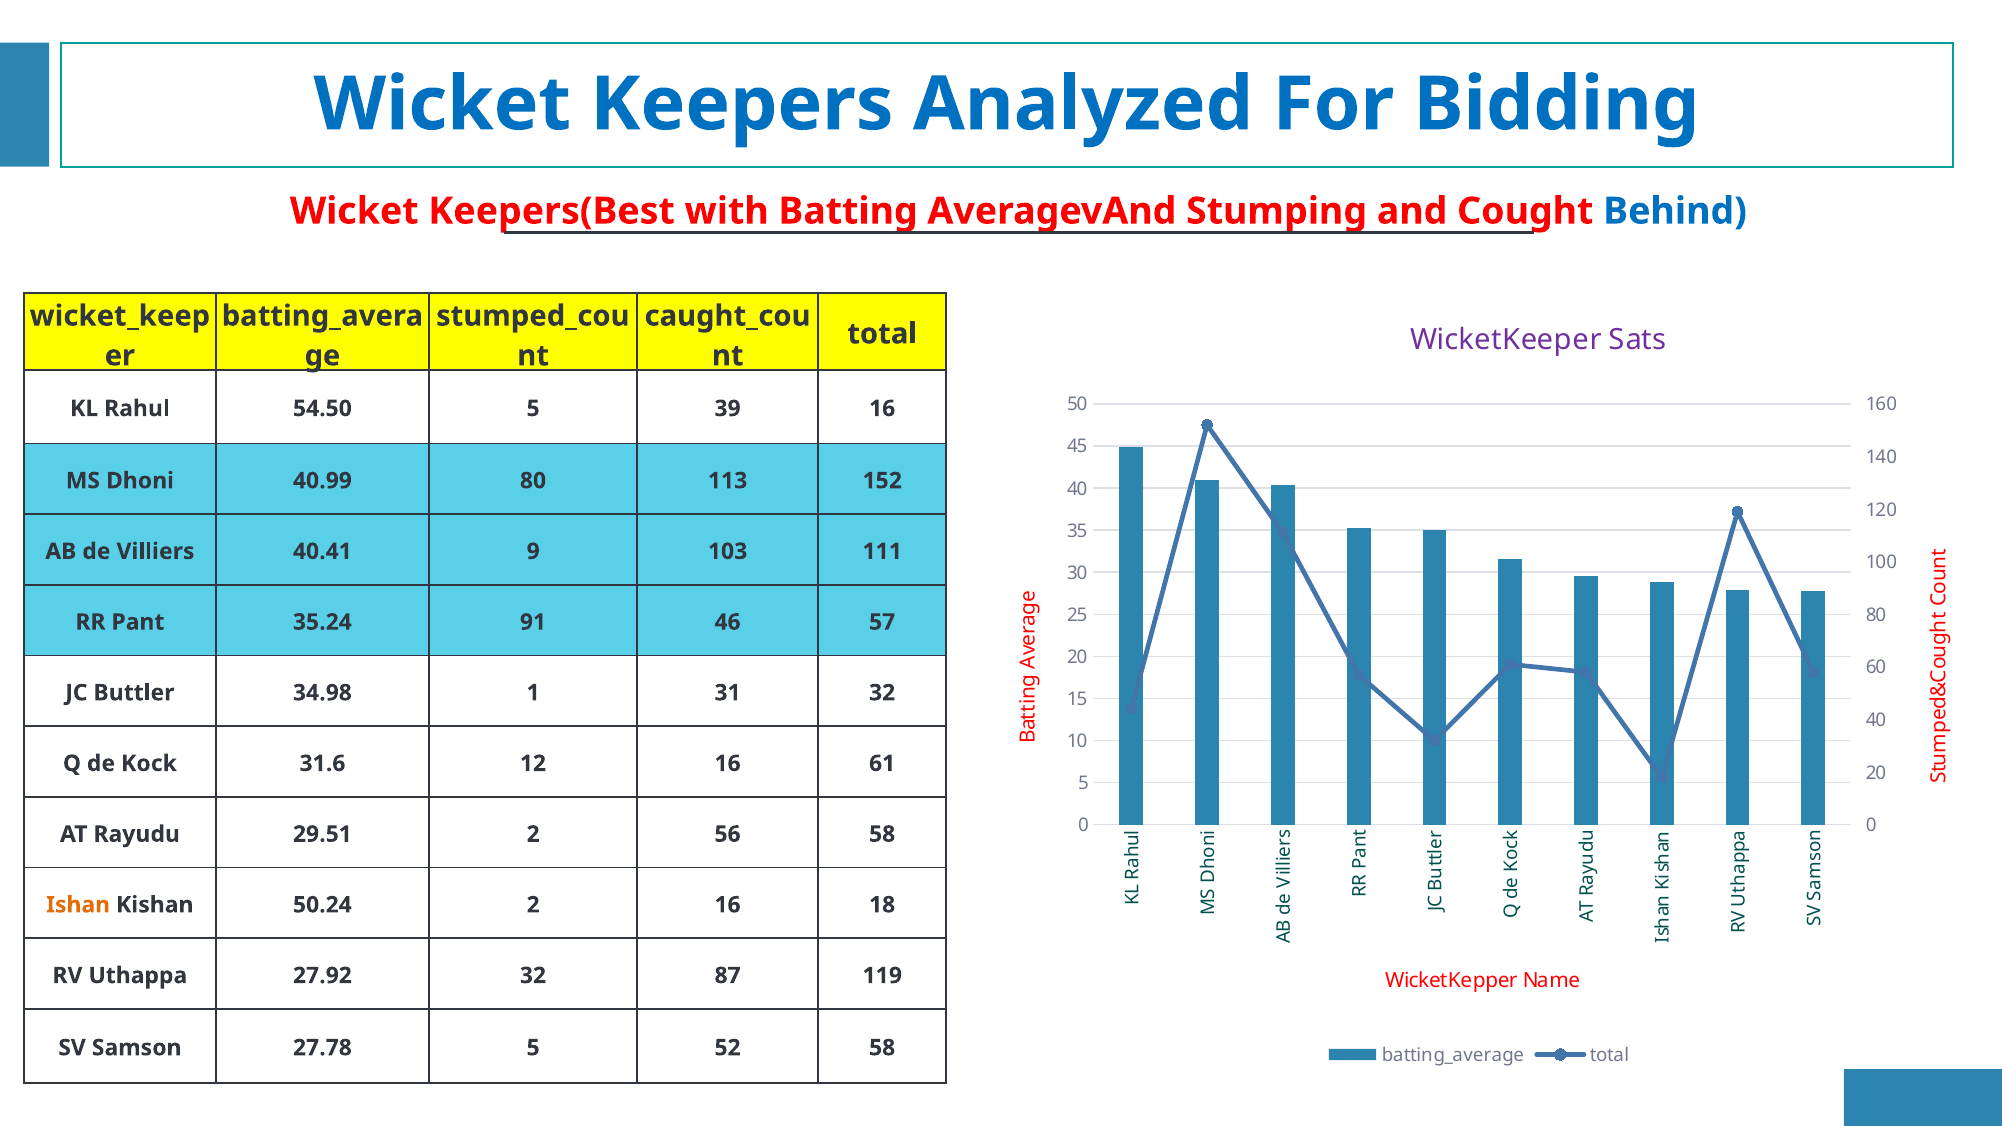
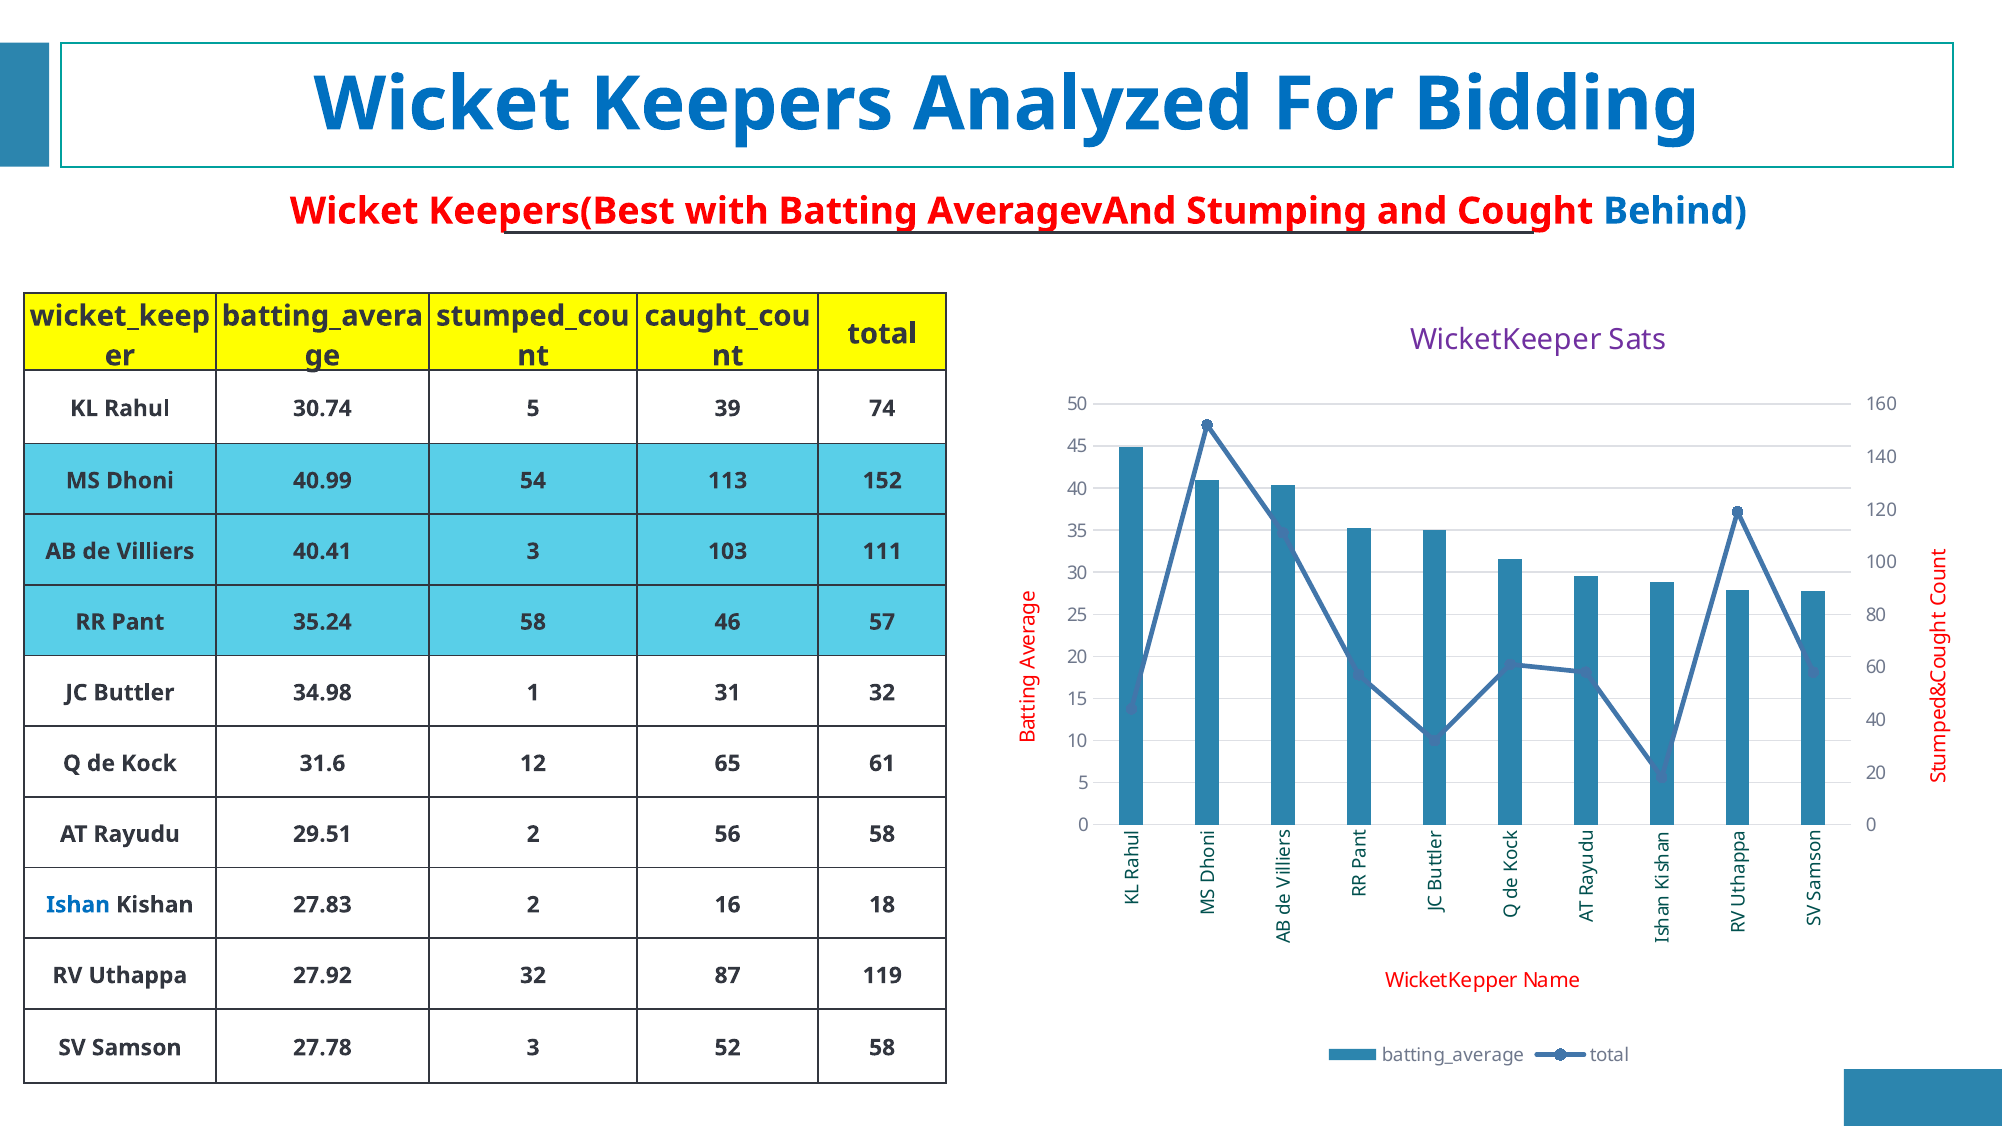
54.50: 54.50 -> 30.74
39 16: 16 -> 74
40.99 80: 80 -> 54
40.41 9: 9 -> 3
35.24 91: 91 -> 58
12 16: 16 -> 65
Ishan colour: orange -> blue
50.24: 50.24 -> 27.83
27.78 5: 5 -> 3
